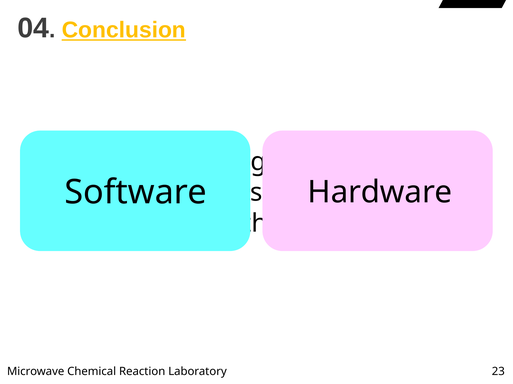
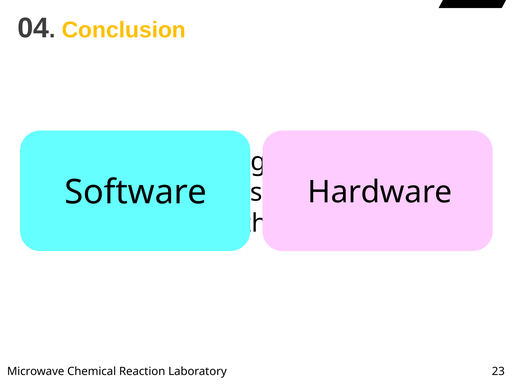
Conclusion underline: present -> none
